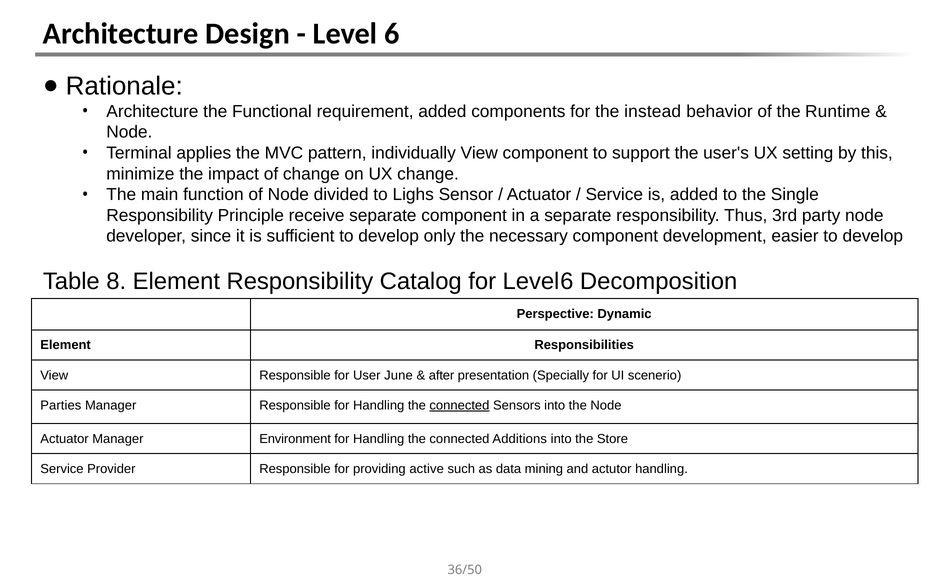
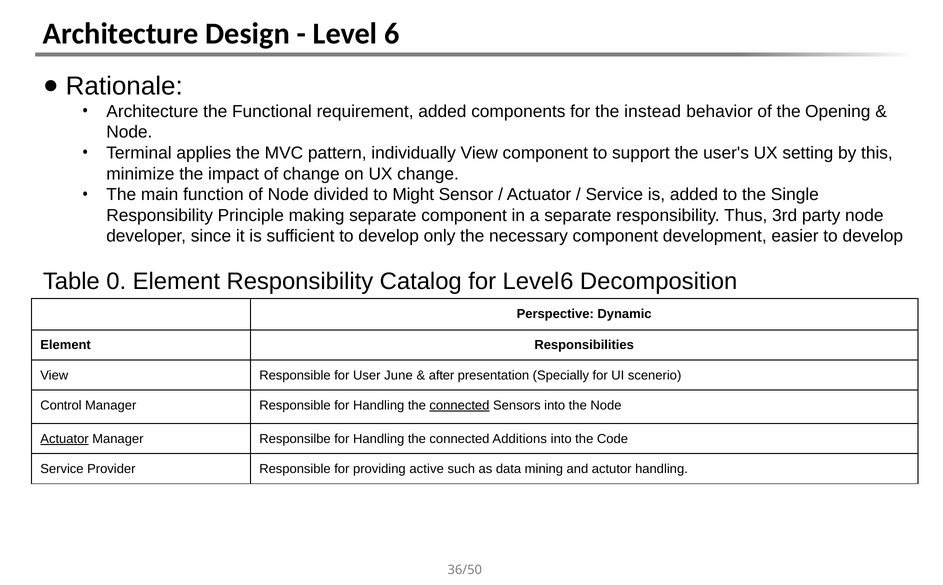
Runtime: Runtime -> Opening
Lighs: Lighs -> Might
receive: receive -> making
8: 8 -> 0
Parties: Parties -> Control
Actuator at (65, 439) underline: none -> present
Environment: Environment -> Responsilbe
Store: Store -> Code
